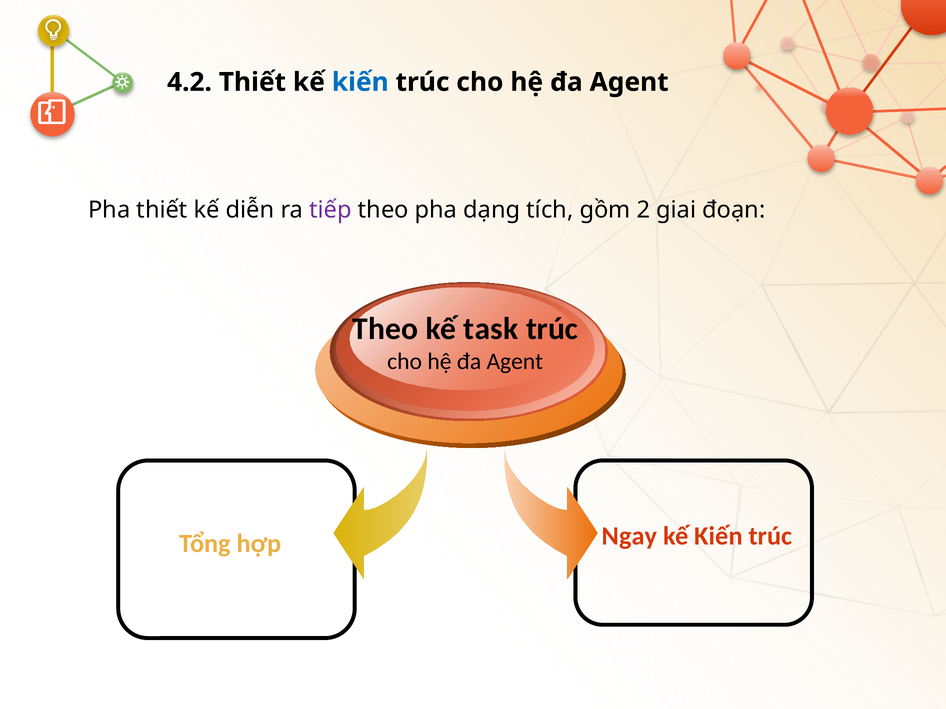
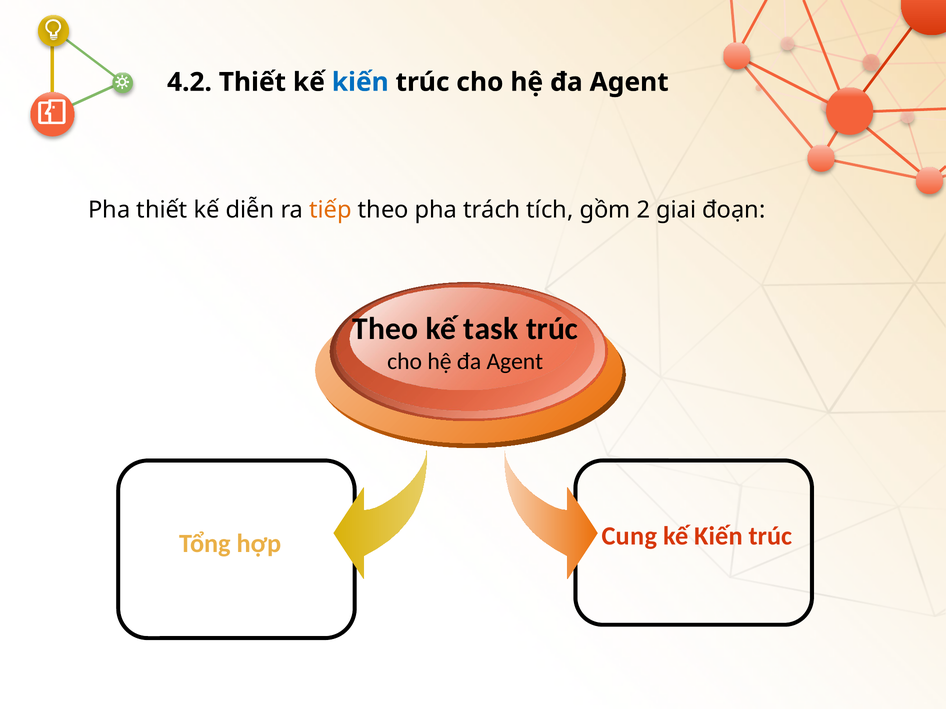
tiếp colour: purple -> orange
dạng: dạng -> trách
Ngay: Ngay -> Cung
